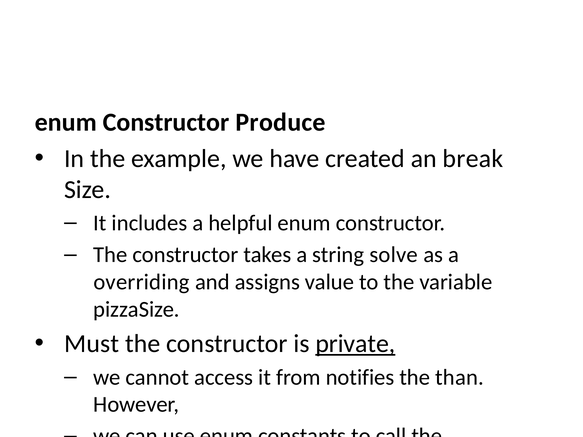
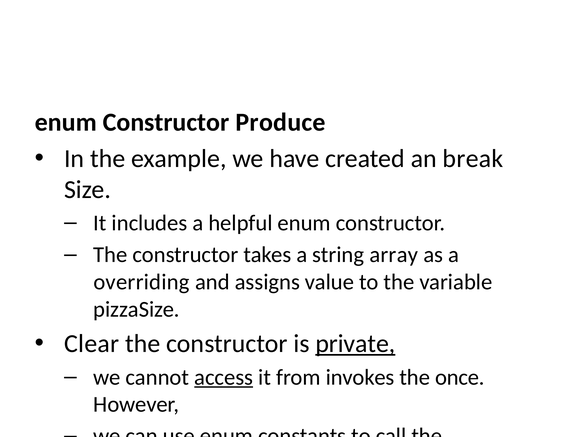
solve: solve -> array
Must: Must -> Clear
access underline: none -> present
notifies: notifies -> invokes
than: than -> once
